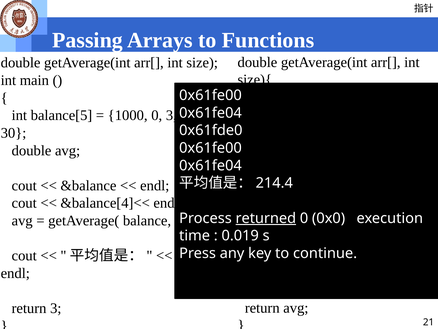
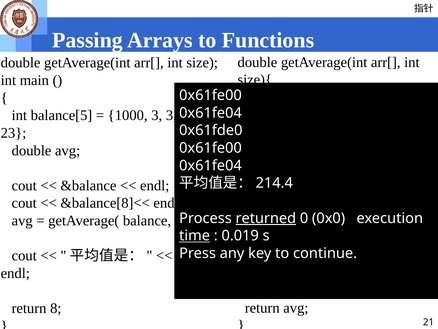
1000 0: 0 -> 3
30: 30 -> 23
&balance[4]<<: &balance[4]<< -> &balance[8]<<
time underline: none -> present
return 3: 3 -> 8
